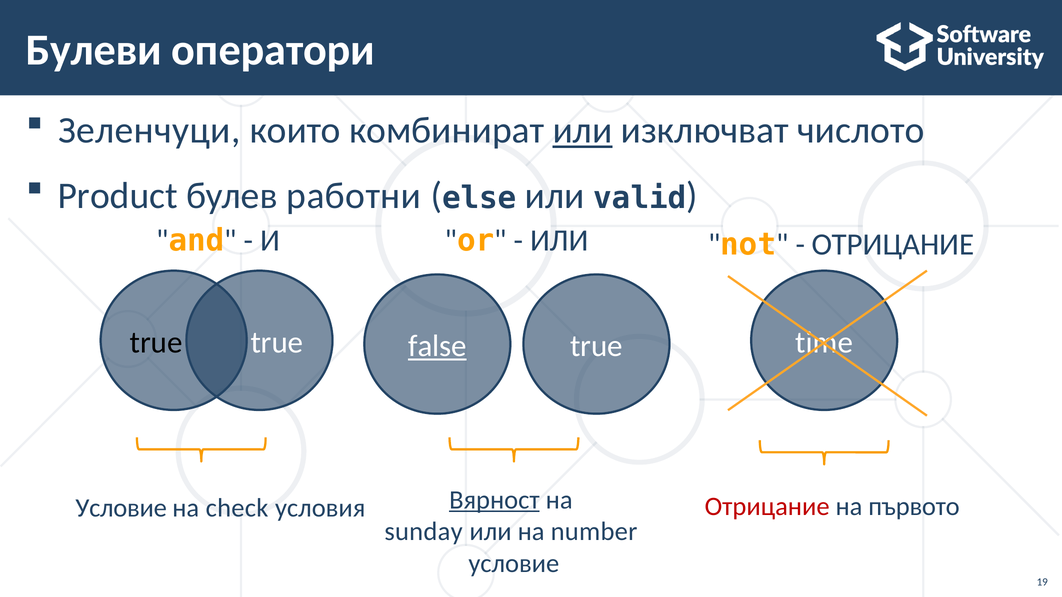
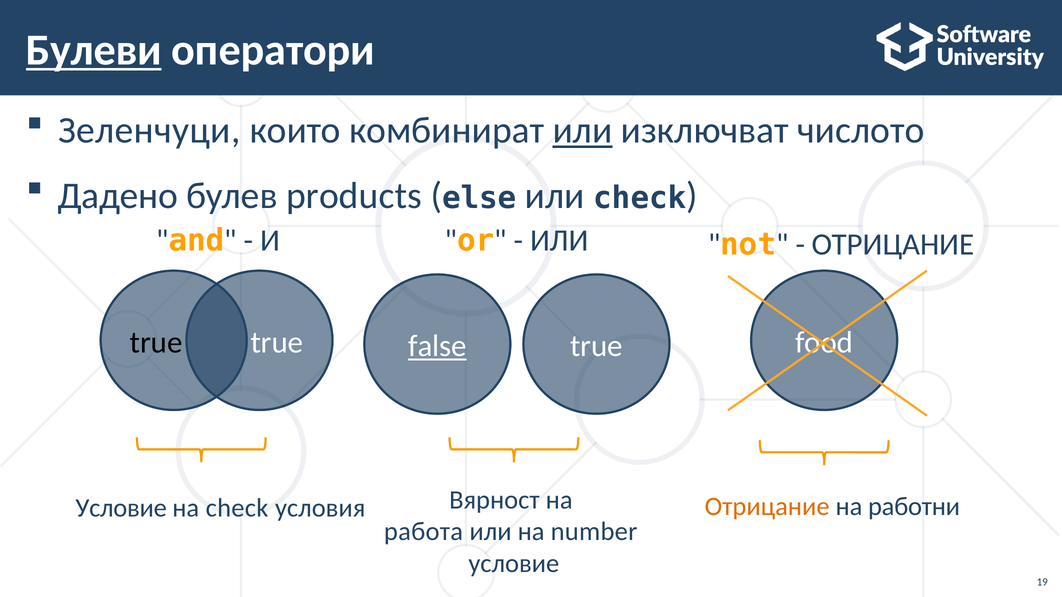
Булеви underline: none -> present
Product: Product -> Дадено
работни: работни -> products
или valid: valid -> check
time: time -> food
Отрицание at (767, 507) colour: red -> orange
първото: първото -> работни
Вярност underline: present -> none
sunday: sunday -> работа
